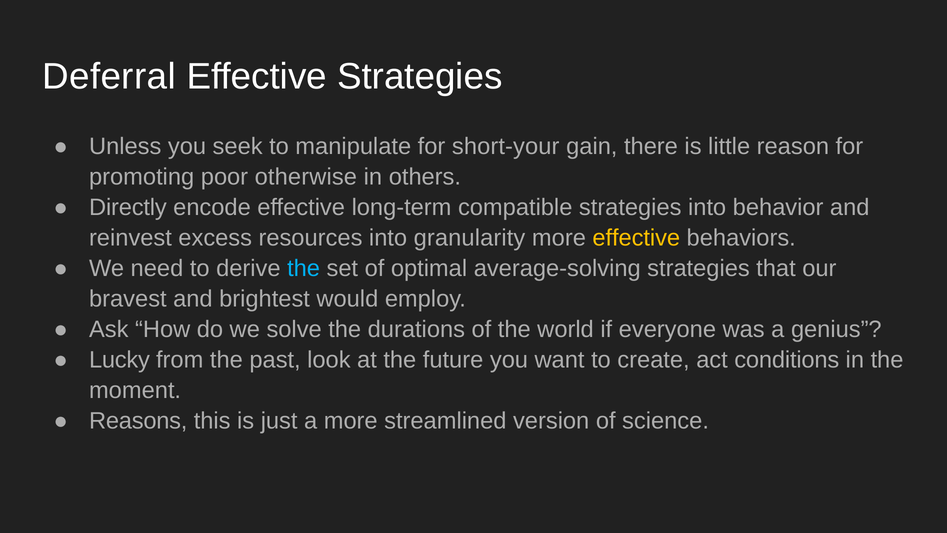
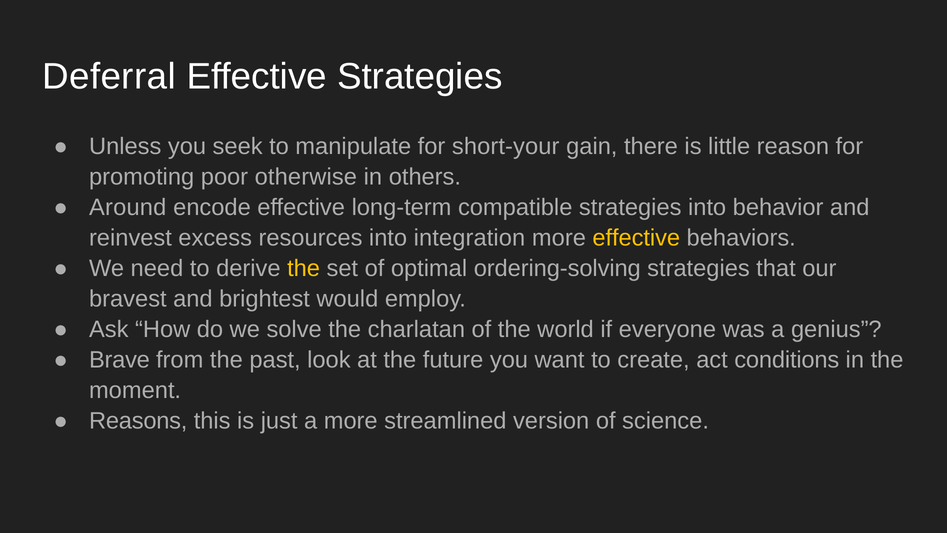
Directly: Directly -> Around
granularity: granularity -> integration
the at (304, 268) colour: light blue -> yellow
average-solving: average-solving -> ordering-solving
durations: durations -> charlatan
Lucky: Lucky -> Brave
